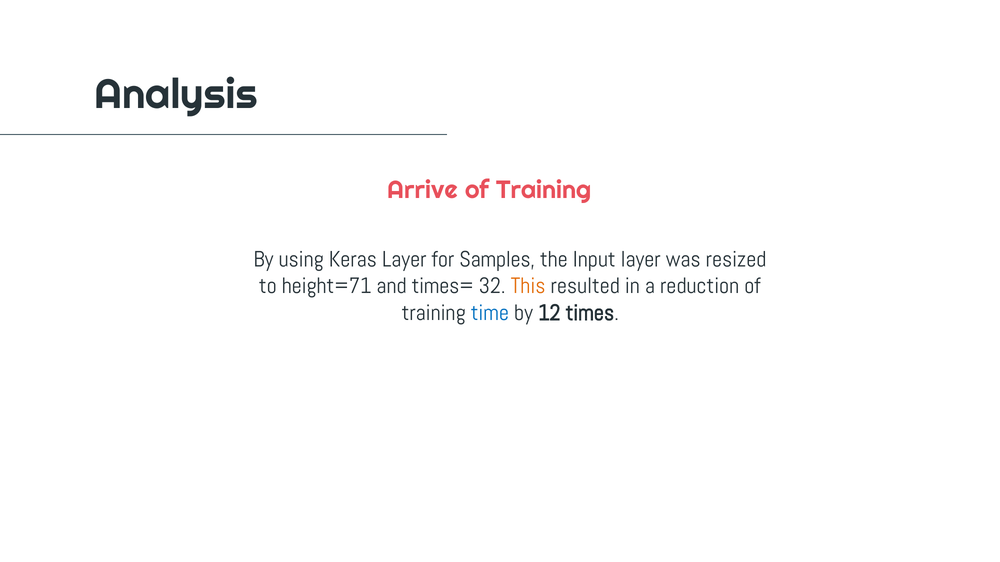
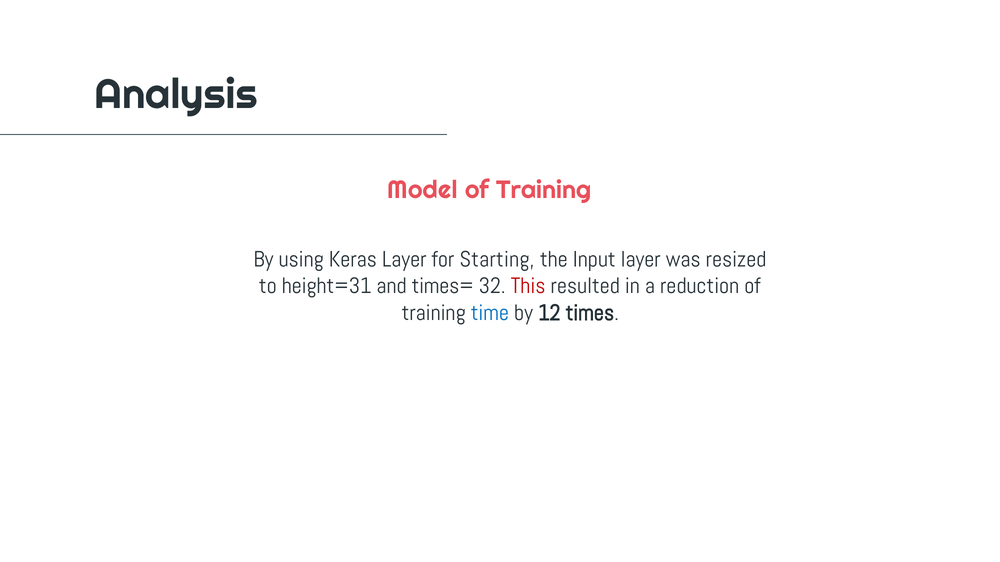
Arrive: Arrive -> Model
Samples: Samples -> Starting
height=71: height=71 -> height=31
This colour: orange -> red
